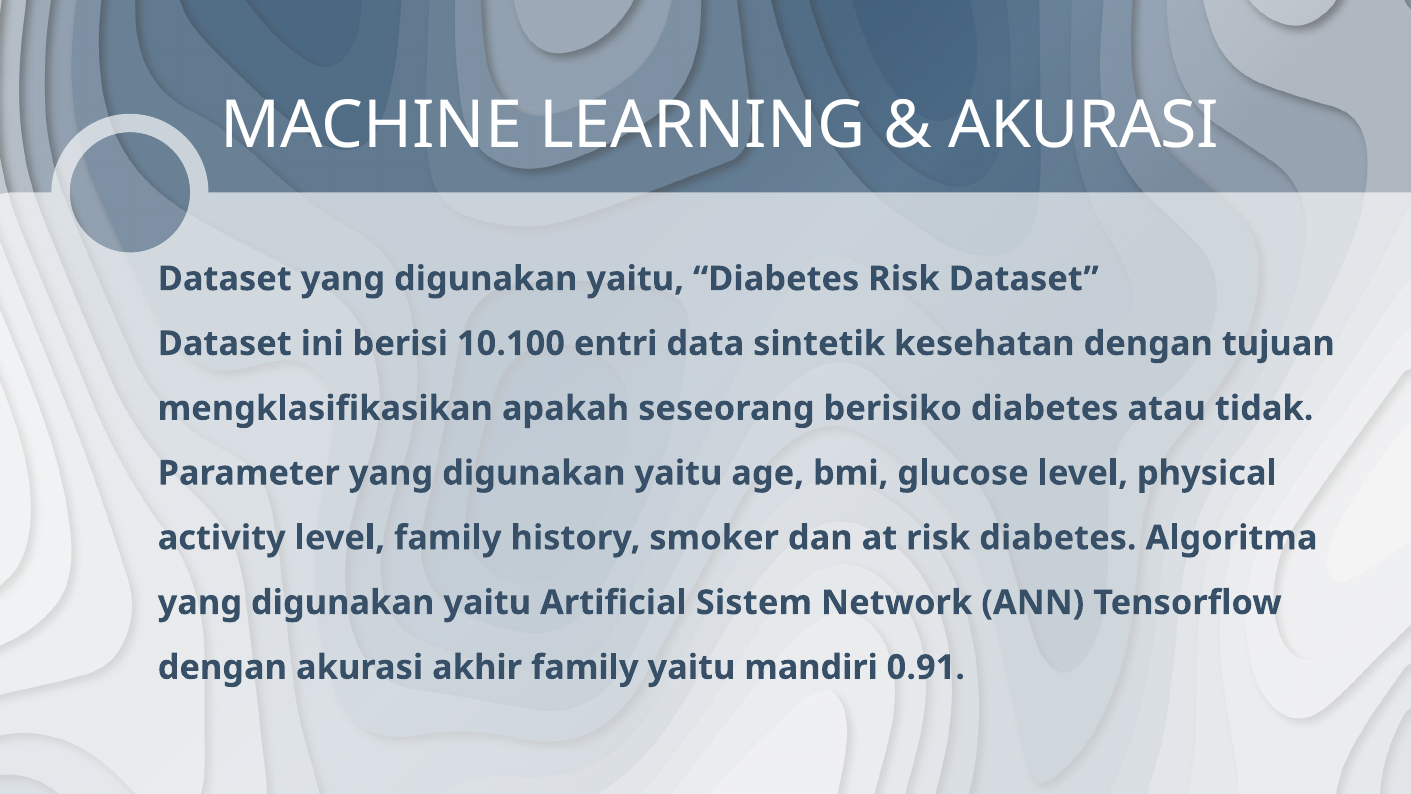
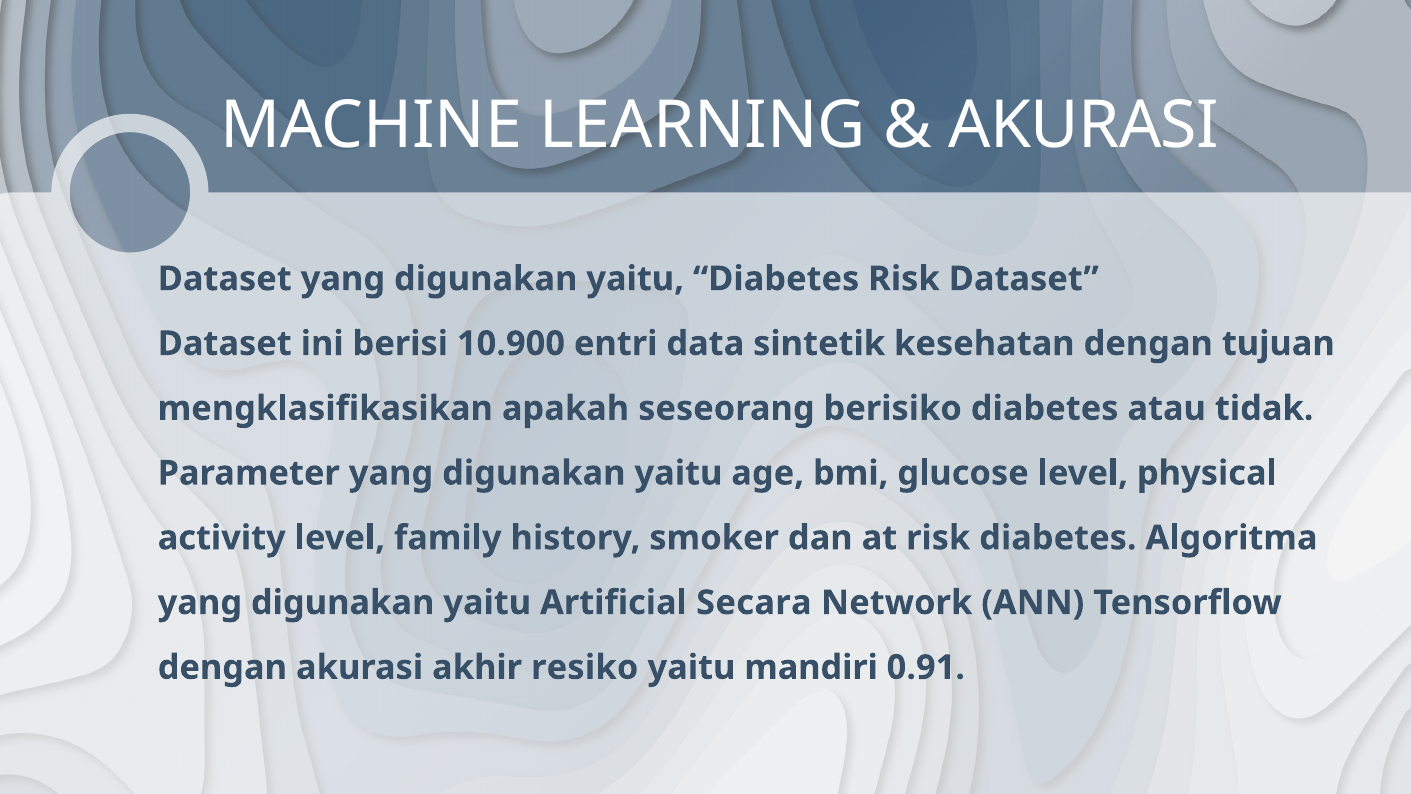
10.100: 10.100 -> 10.900
Sistem: Sistem -> Secara
akhir family: family -> resiko
